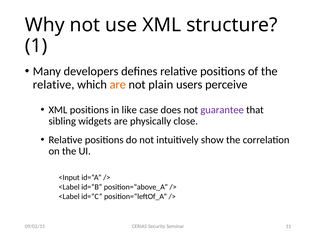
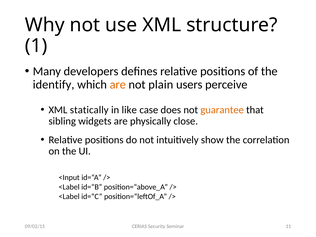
relative at (54, 85): relative -> identify
XML positions: positions -> statically
guarantee colour: purple -> orange
